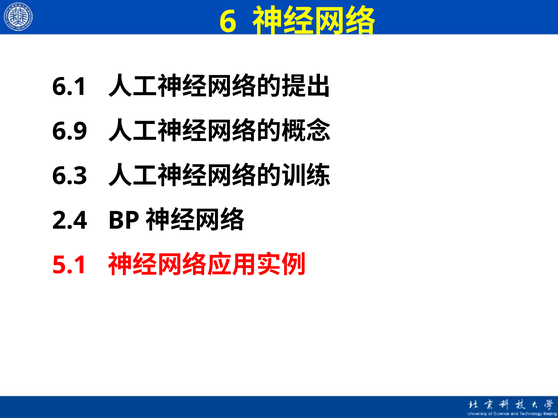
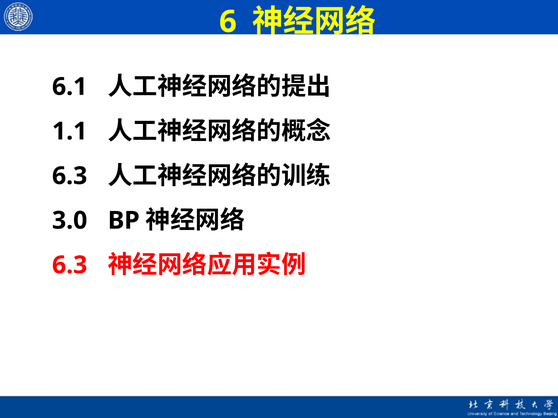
6.9: 6.9 -> 1.1
2.4: 2.4 -> 3.0
5.1 at (70, 265): 5.1 -> 6.3
